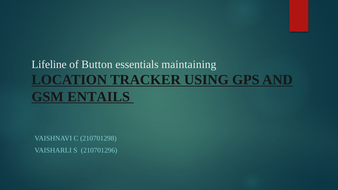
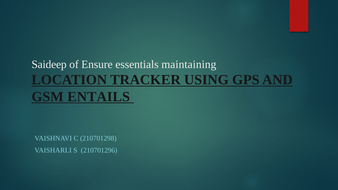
Lifeline: Lifeline -> Saideep
Button: Button -> Ensure
